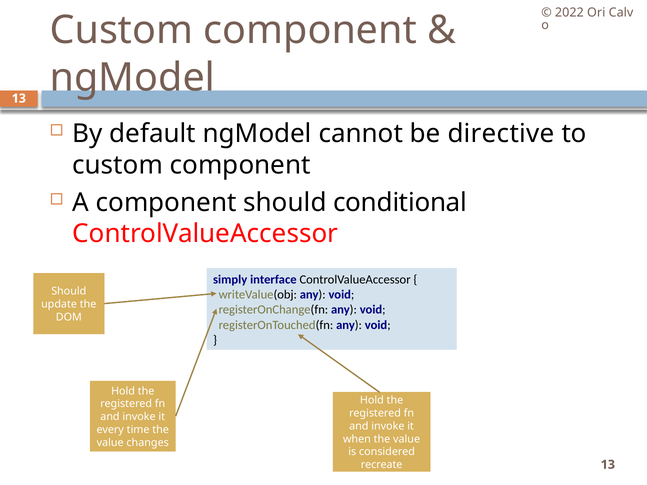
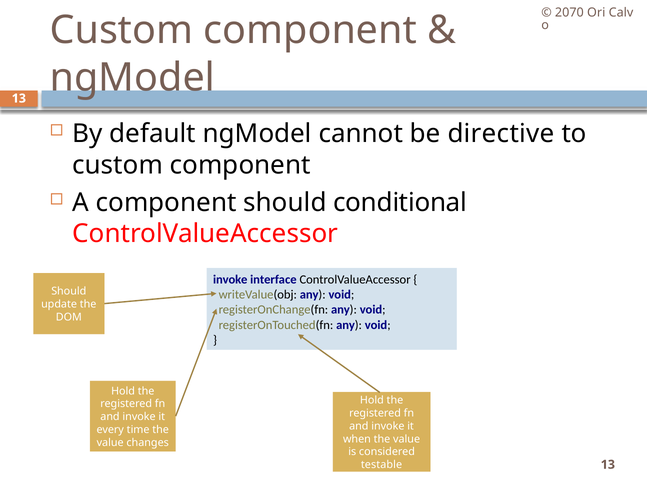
2022: 2022 -> 2070
simply at (230, 280): simply -> invoke
recreate: recreate -> testable
